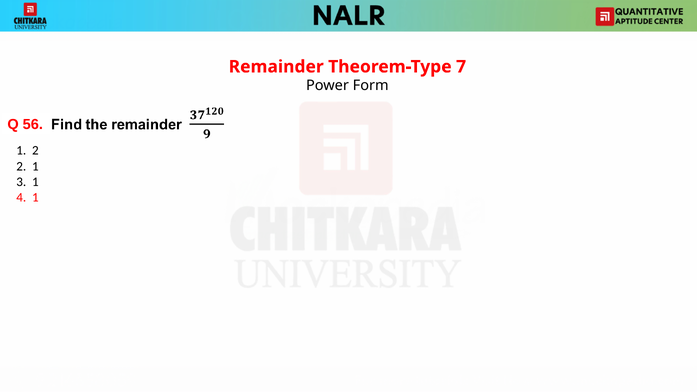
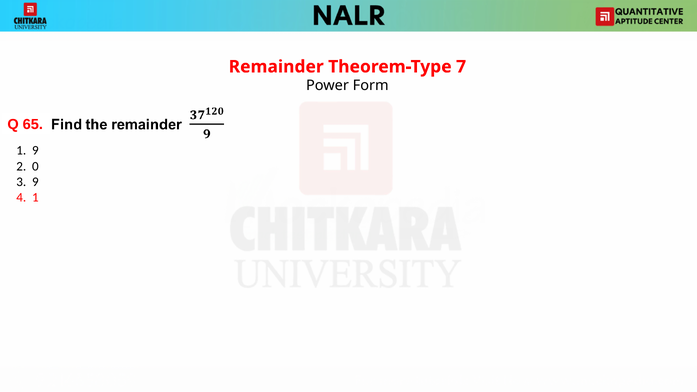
56: 56 -> 65
1 2: 2 -> 9
2 1: 1 -> 0
3 1: 1 -> 9
